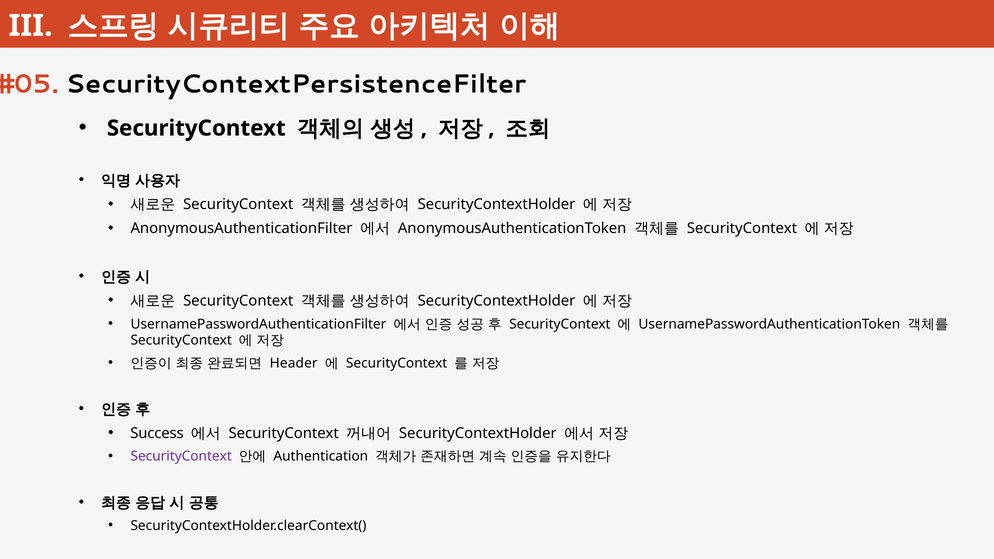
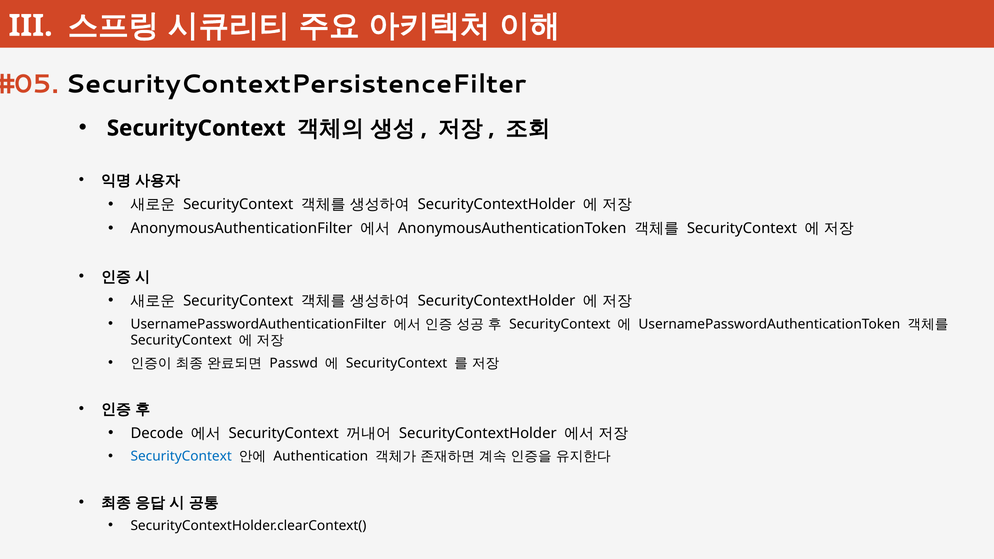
Header: Header -> Passwd
Success: Success -> Decode
SecurityContext at (181, 457) colour: purple -> blue
